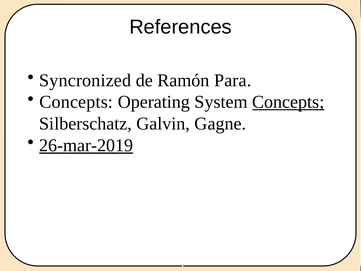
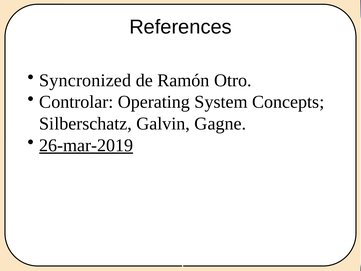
Para: Para -> Otro
Concepts at (76, 102): Concepts -> Controlar
Concepts at (288, 102) underline: present -> none
